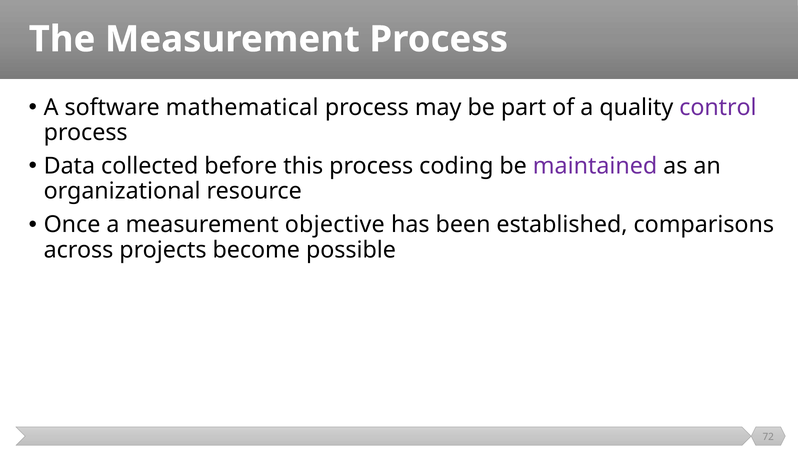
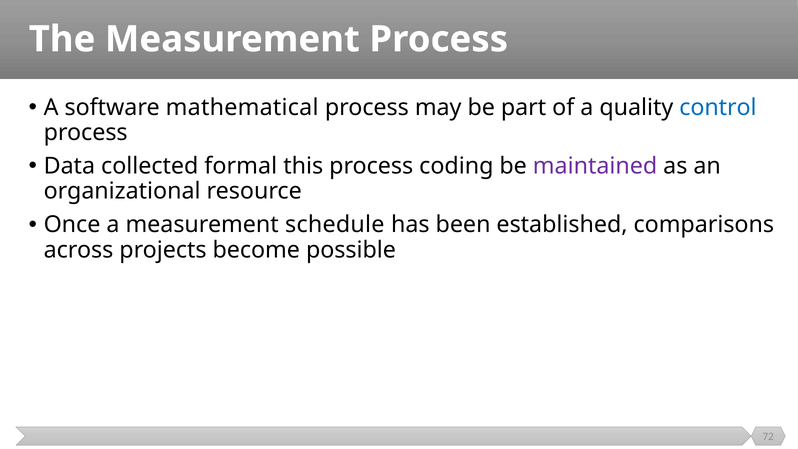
control colour: purple -> blue
before: before -> formal
objective: objective -> schedule
